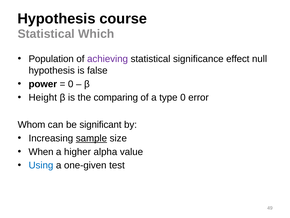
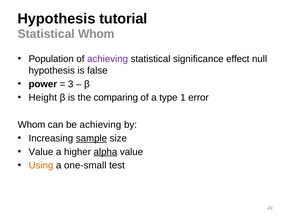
course: course -> tutorial
Statistical Which: Which -> Whom
0 at (71, 84): 0 -> 3
type 0: 0 -> 1
be significant: significant -> achieving
When at (41, 151): When -> Value
alpha underline: none -> present
Using colour: blue -> orange
one-given: one-given -> one-small
